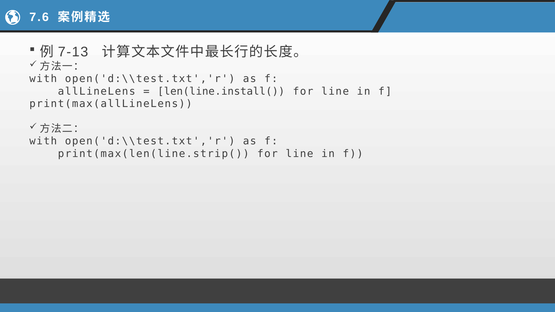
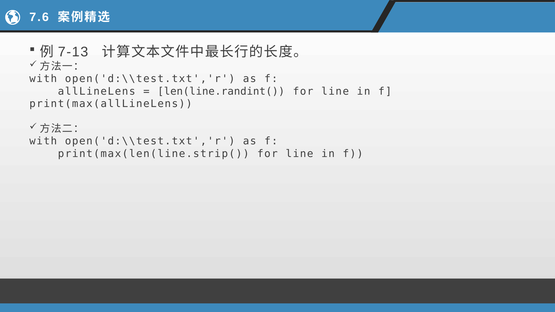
len(line.install(: len(line.install( -> len(line.randint(
